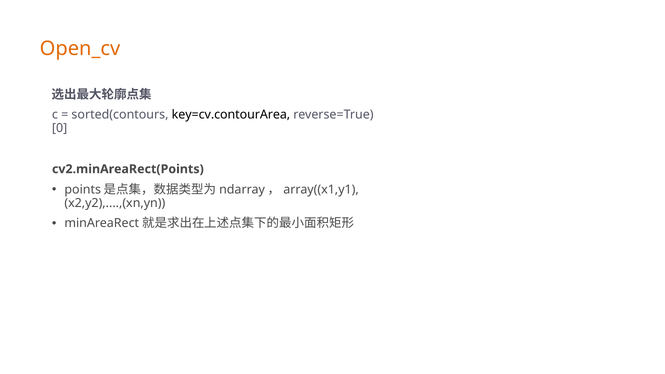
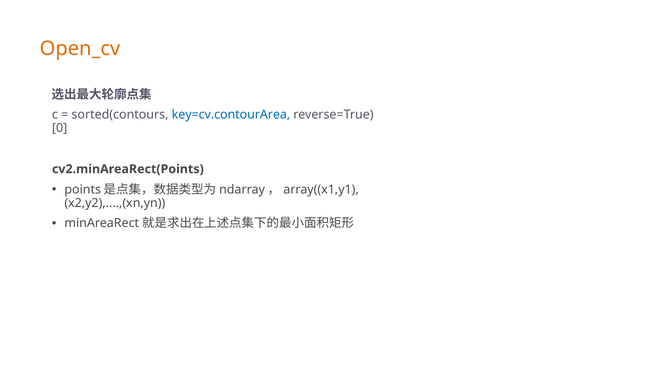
key=cv.contourArea colour: black -> blue
